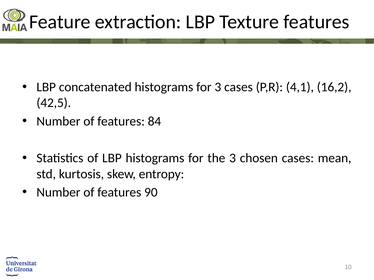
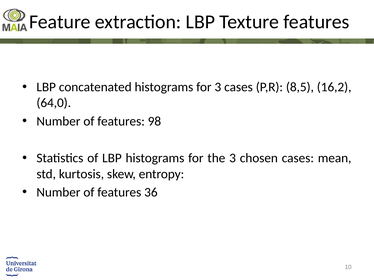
4,1: 4,1 -> 8,5
42,5: 42,5 -> 64,0
84: 84 -> 98
90: 90 -> 36
